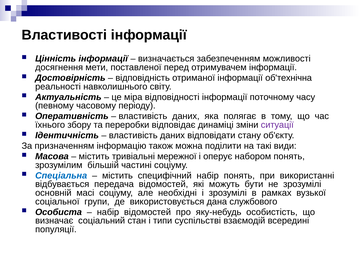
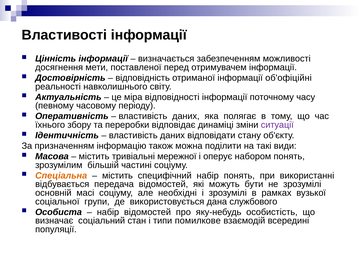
об'технічна: об'технічна -> об'офіційні
Спеціальна colour: blue -> orange
суспільстві: суспільстві -> помилкове
